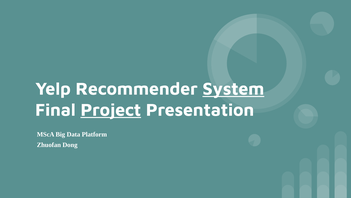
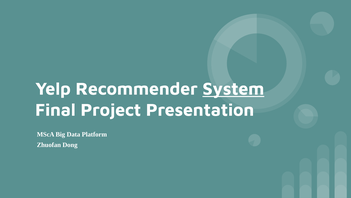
Project underline: present -> none
